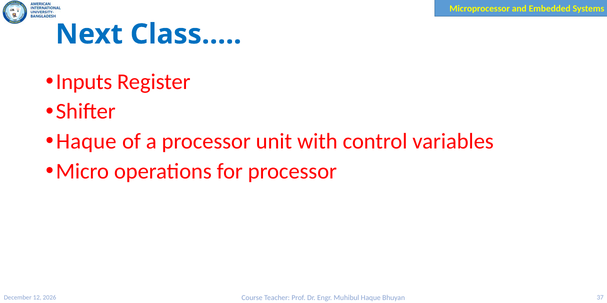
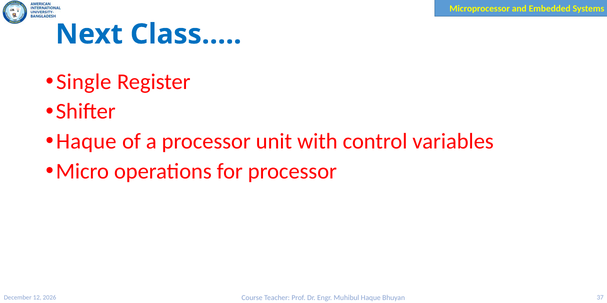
Inputs: Inputs -> Single
